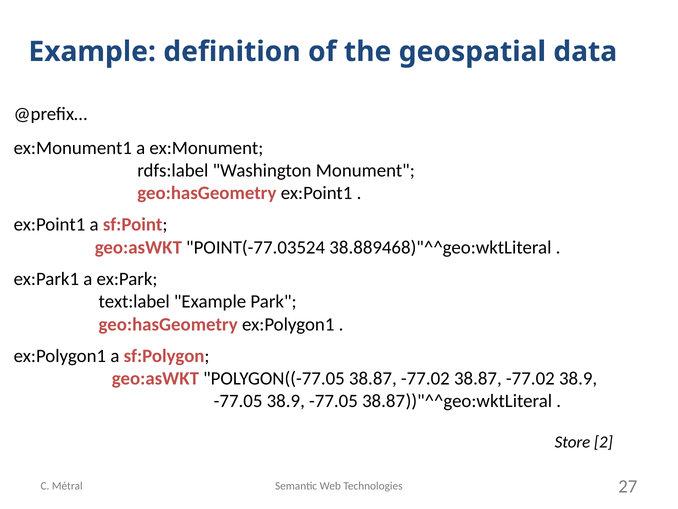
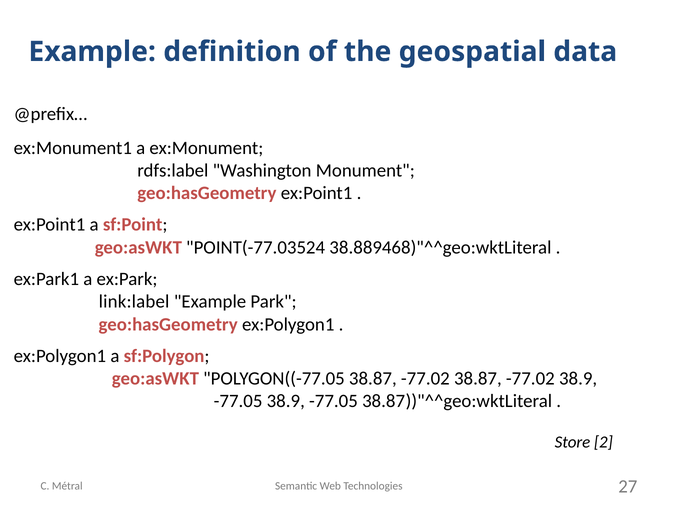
text:label: text:label -> link:label
